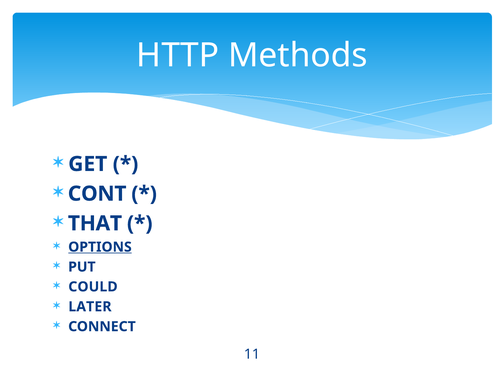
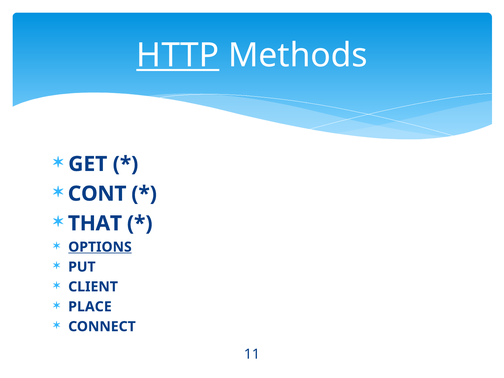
HTTP underline: none -> present
COULD: COULD -> CLIENT
LATER: LATER -> PLACE
